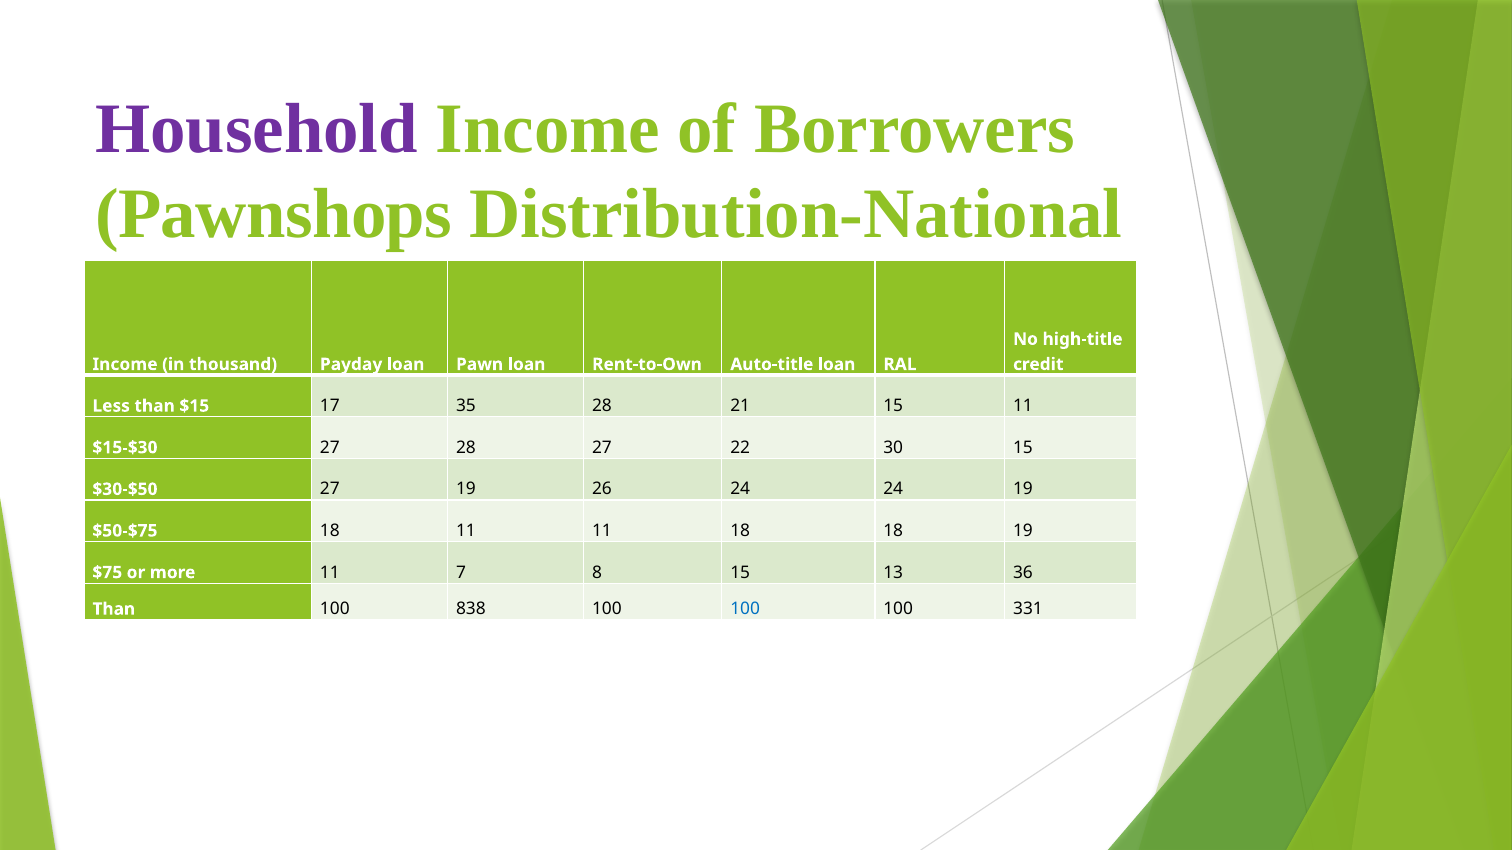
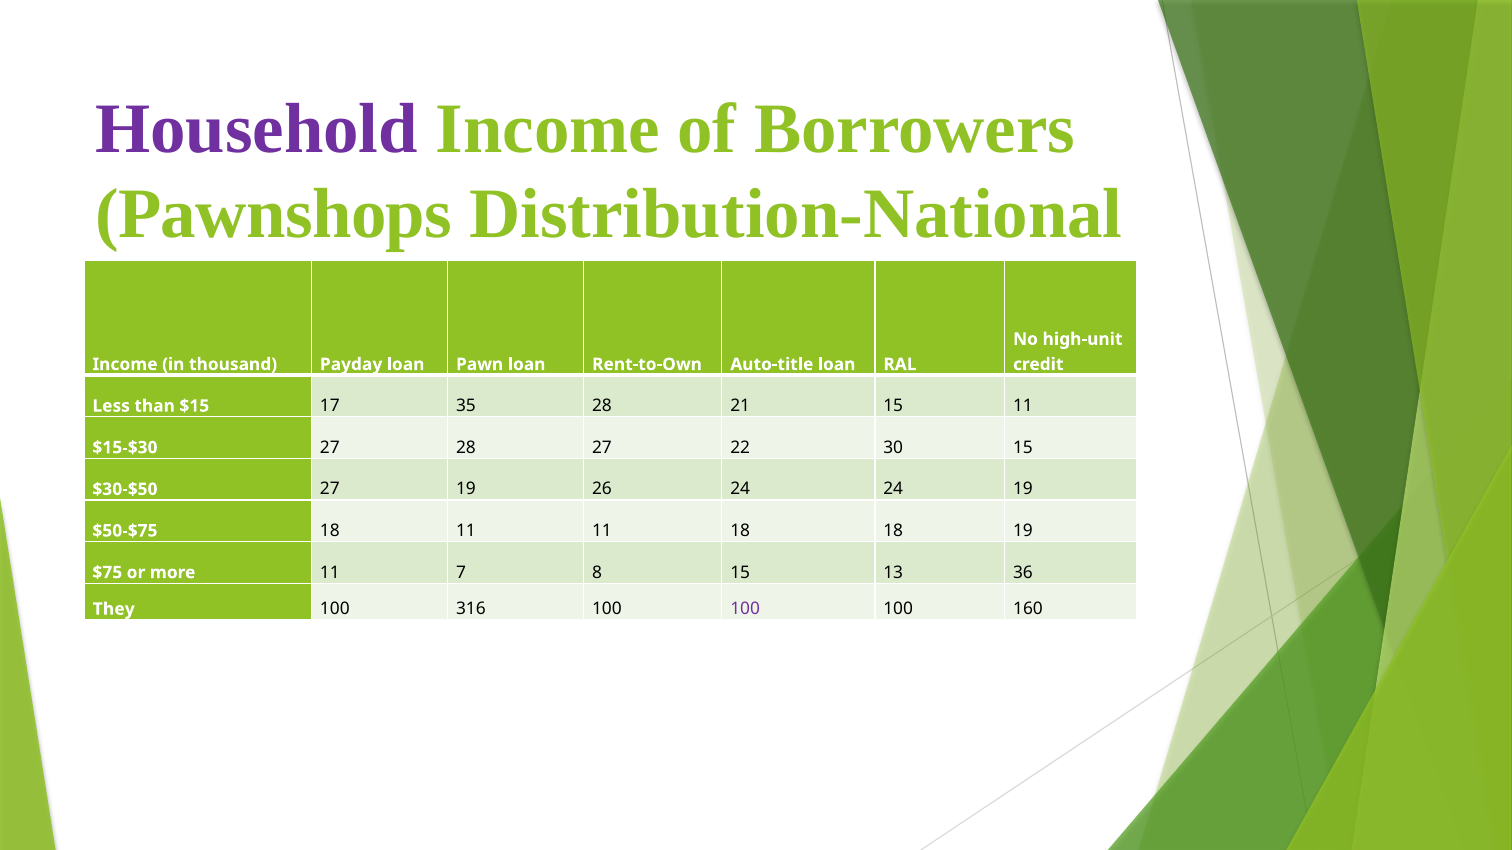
high-title: high-title -> high-unit
Than at (114, 609): Than -> They
838: 838 -> 316
100 at (745, 609) colour: blue -> purple
331: 331 -> 160
